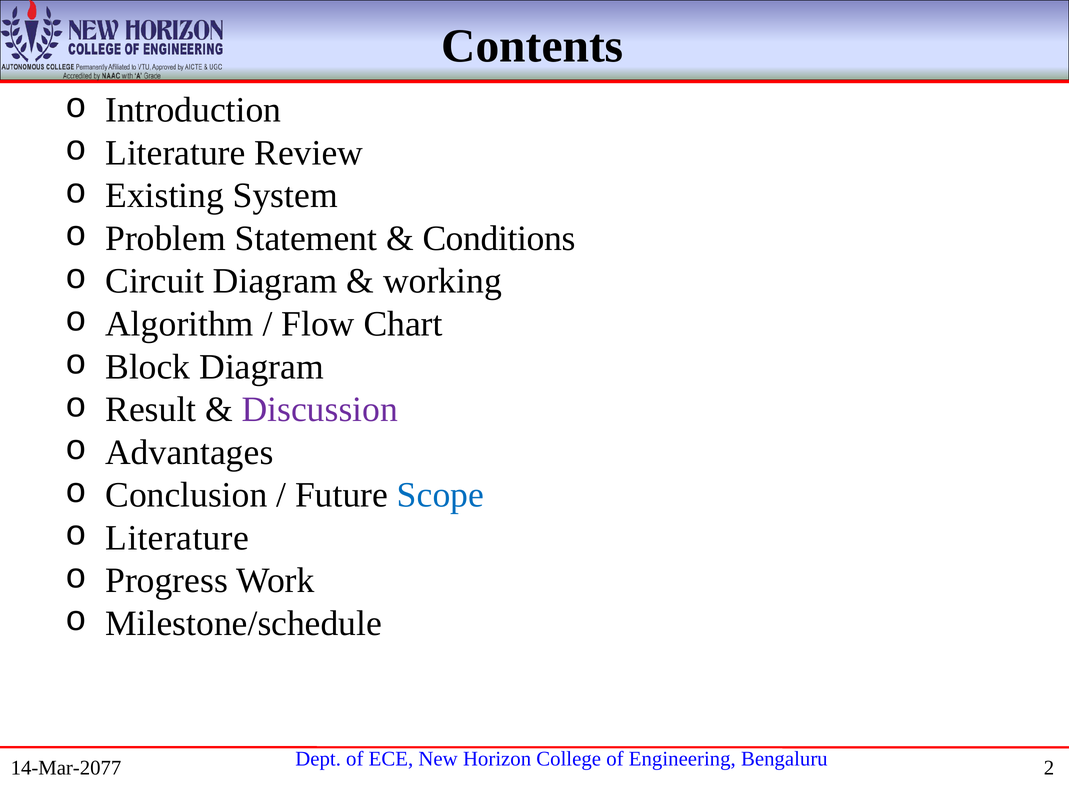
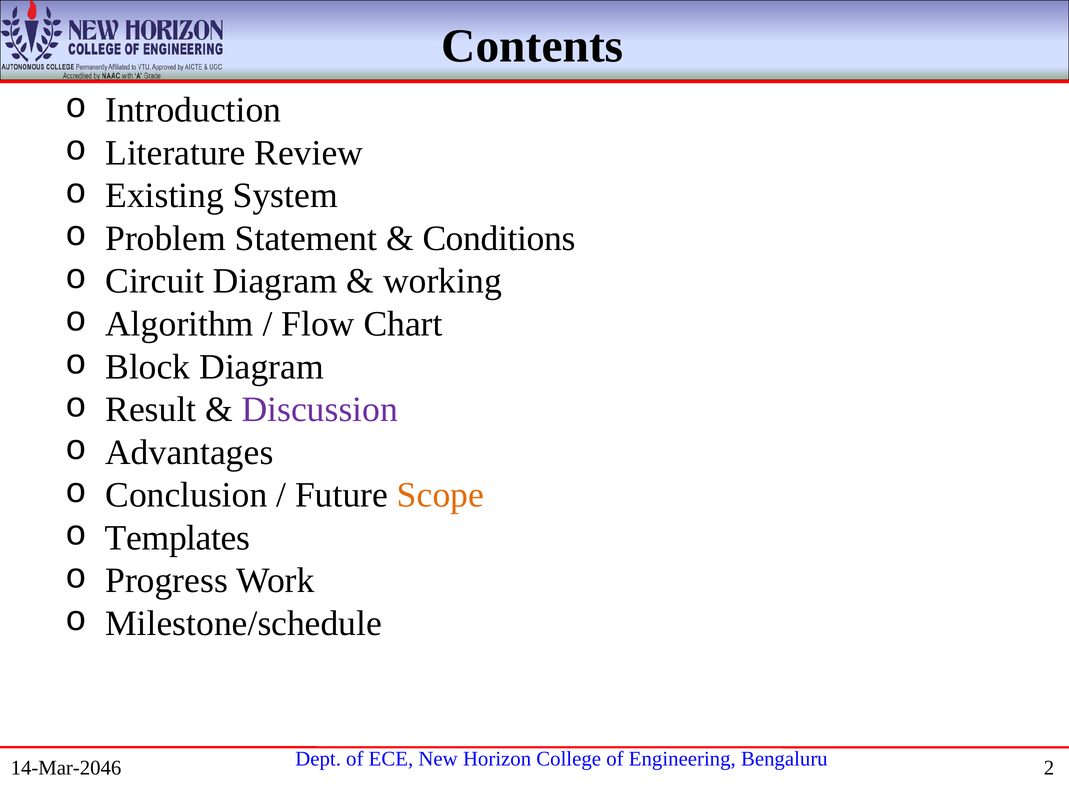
Scope colour: blue -> orange
Literature at (177, 538): Literature -> Templates
14-Mar-2077: 14-Mar-2077 -> 14-Mar-2046
